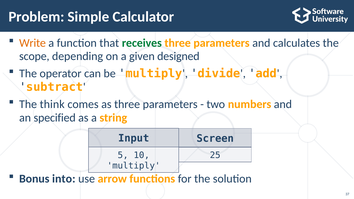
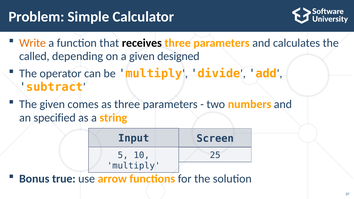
receives colour: green -> black
scope: scope -> called
The think: think -> given
into: into -> true
